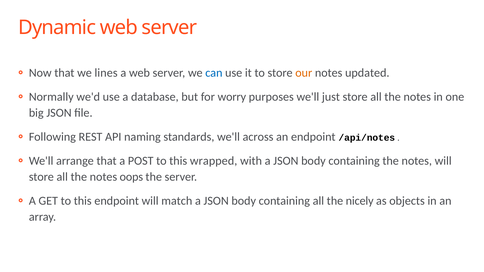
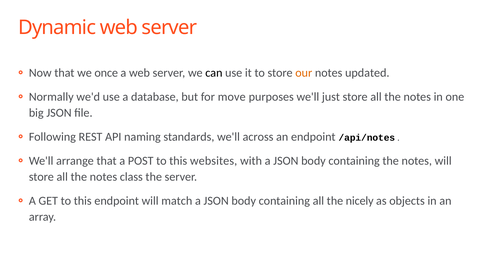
lines: lines -> once
can colour: blue -> black
worry: worry -> move
wrapped: wrapped -> websites
oops: oops -> class
